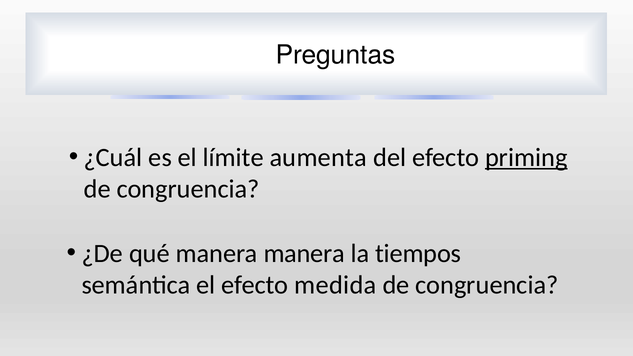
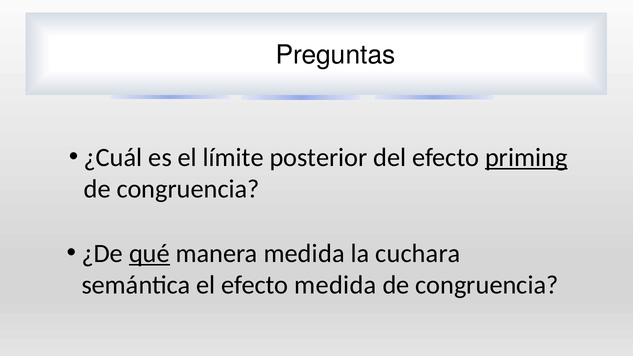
aumenta: aumenta -> posterior
qué underline: none -> present
manera manera: manera -> medida
tiempos: tiempos -> cuchara
